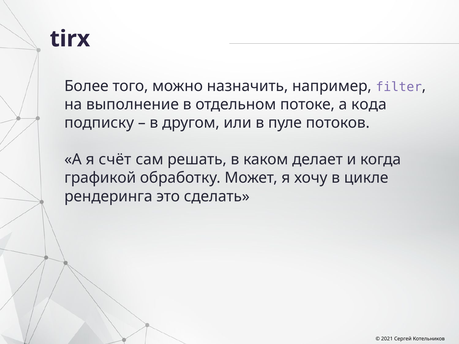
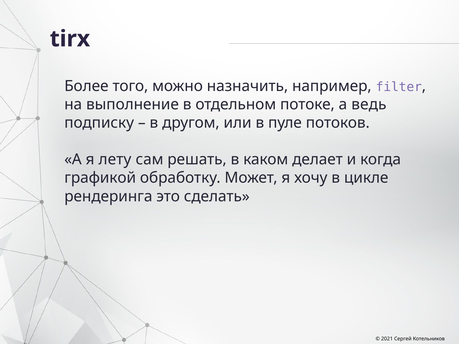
кода: кода -> ведь
счёт: счёт -> лету
